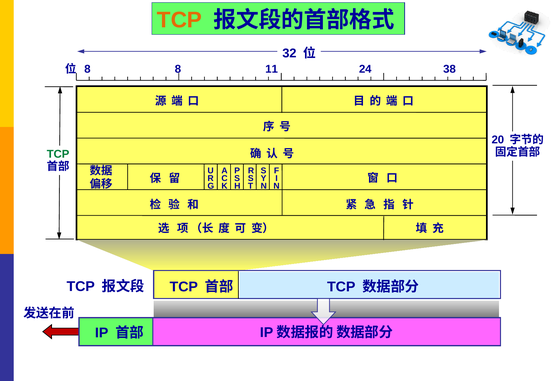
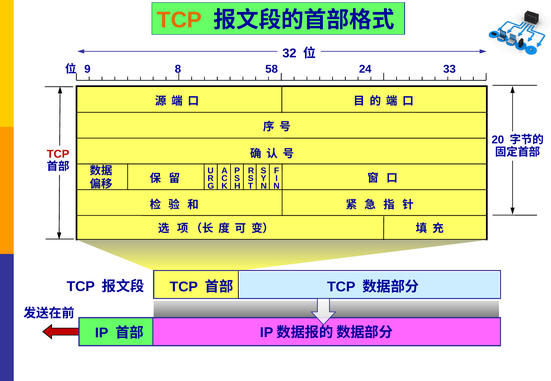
8 at (87, 69): 8 -> 9
11: 11 -> 58
38: 38 -> 33
TCP at (58, 154) colour: green -> red
